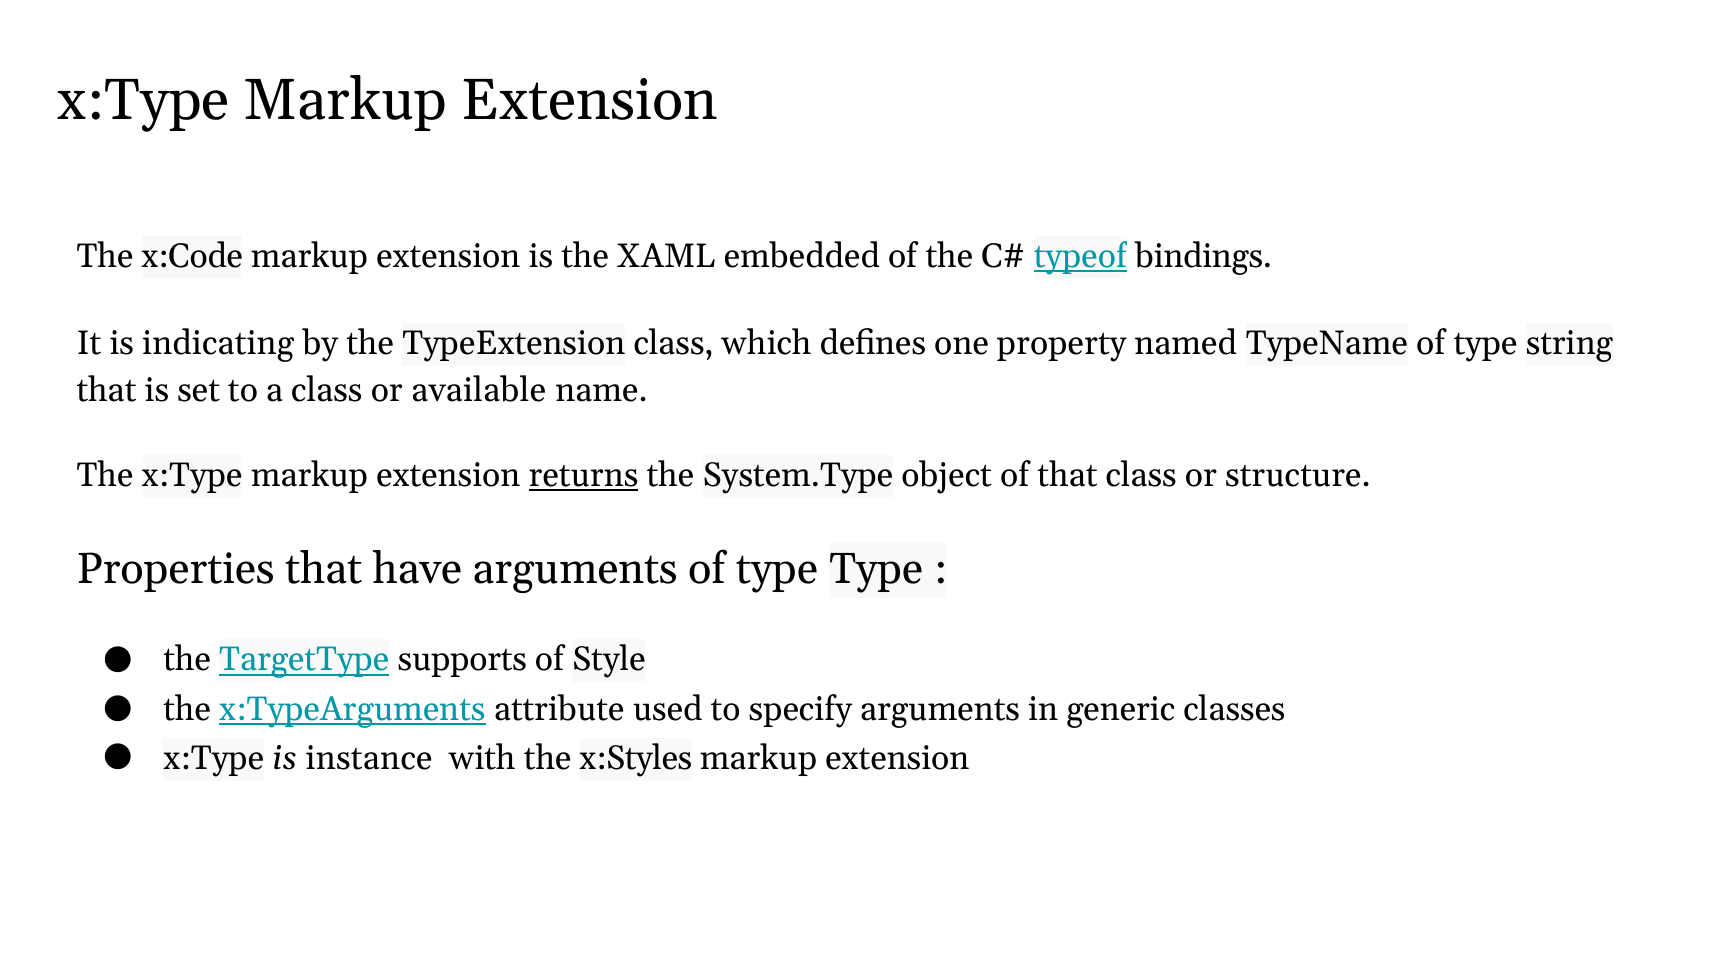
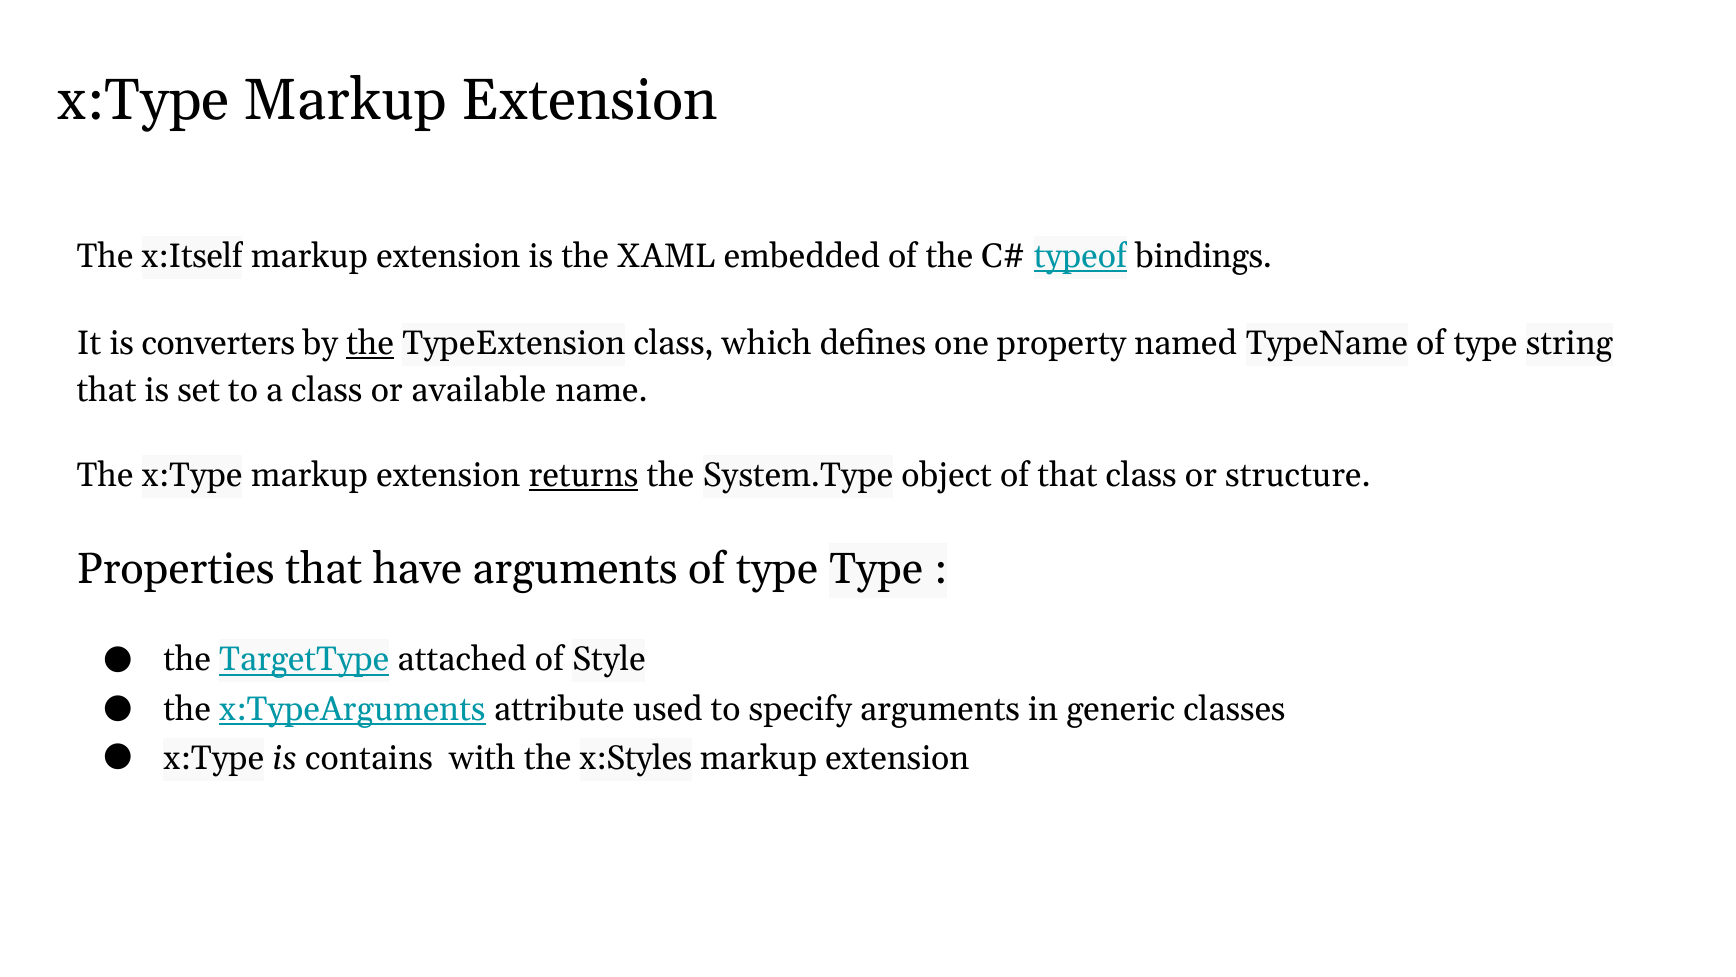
x:Code: x:Code -> x:Itself
indicating: indicating -> converters
the at (370, 343) underline: none -> present
supports: supports -> attached
instance: instance -> contains
